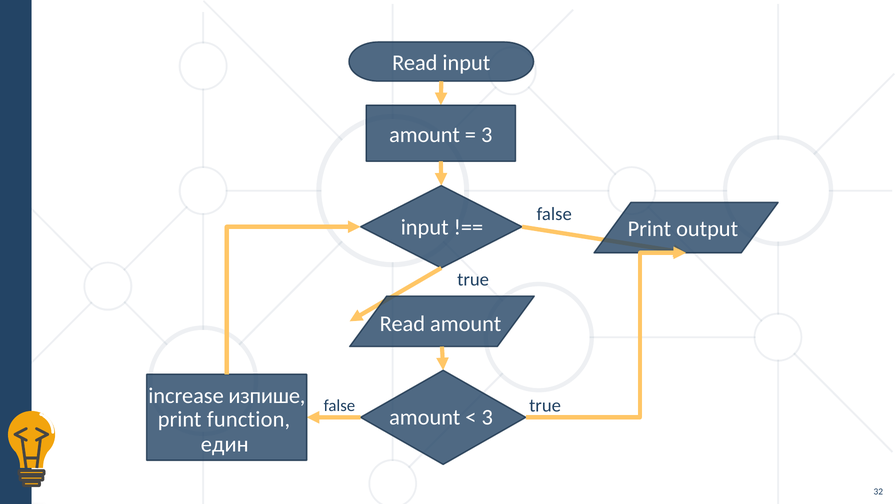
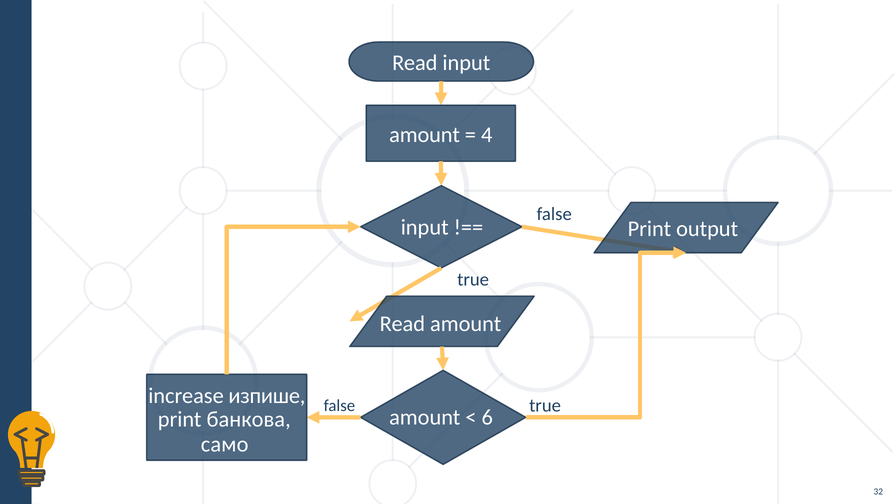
3 at (487, 135): 3 -> 4
3 at (487, 417): 3 -> 6
function: function -> банкова
един: един -> само
